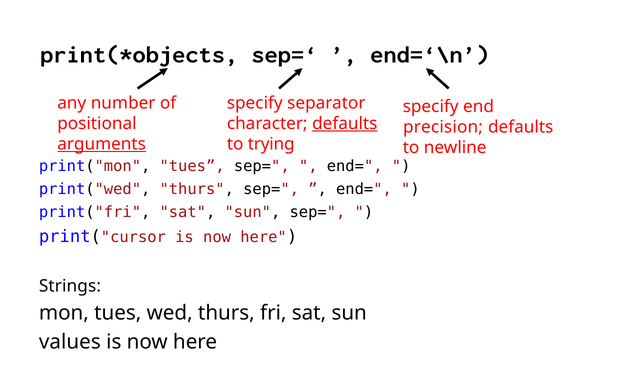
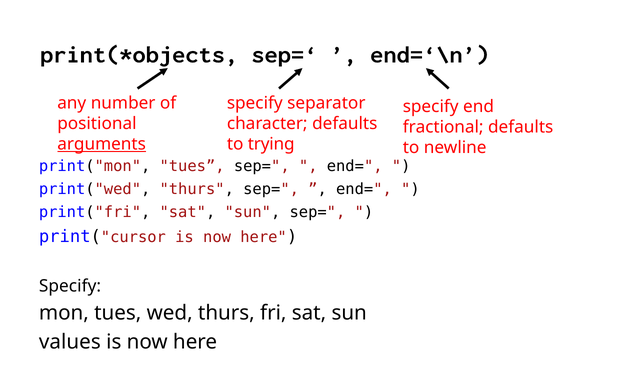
defaults at (345, 124) underline: present -> none
precision: precision -> fractional
Strings at (70, 286): Strings -> Specify
